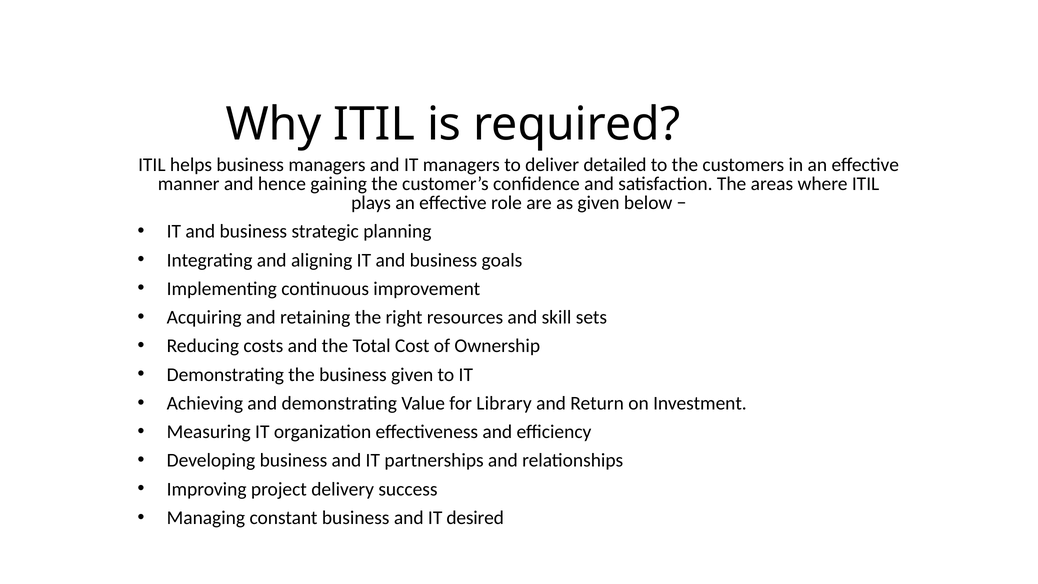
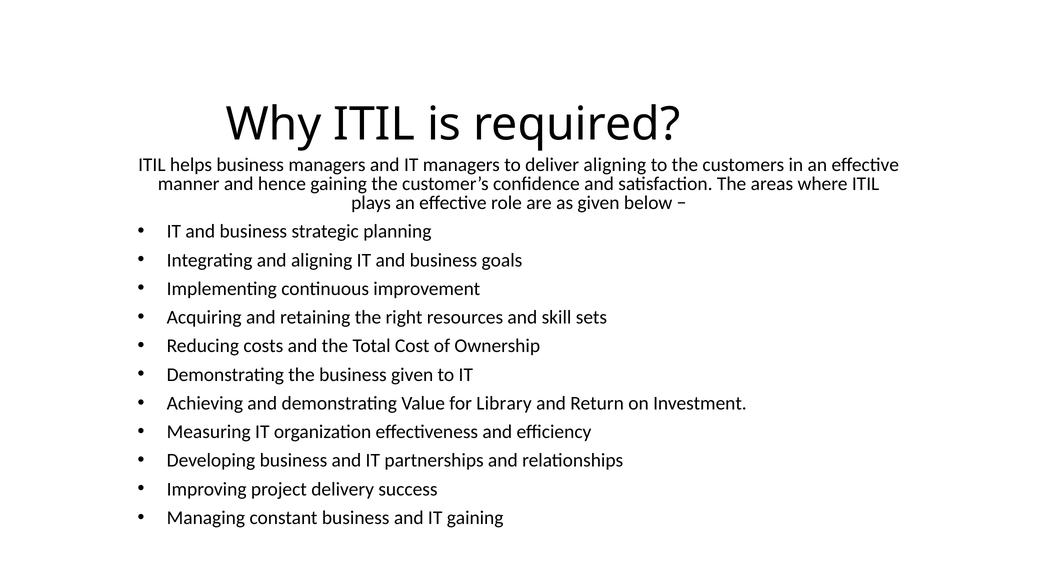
deliver detailed: detailed -> aligning
IT desired: desired -> gaining
